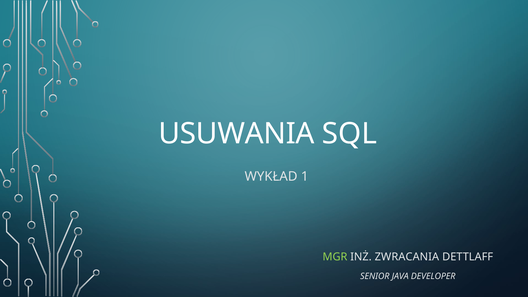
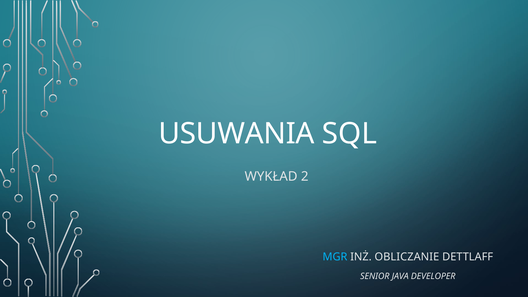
1: 1 -> 2
MGR colour: light green -> light blue
ZWRACANIA: ZWRACANIA -> OBLICZANIE
